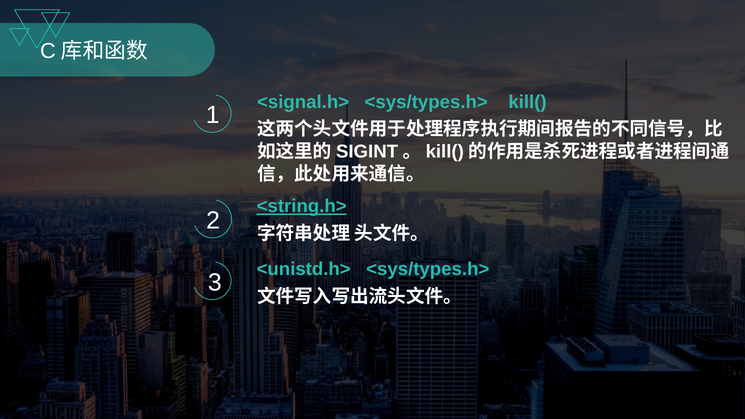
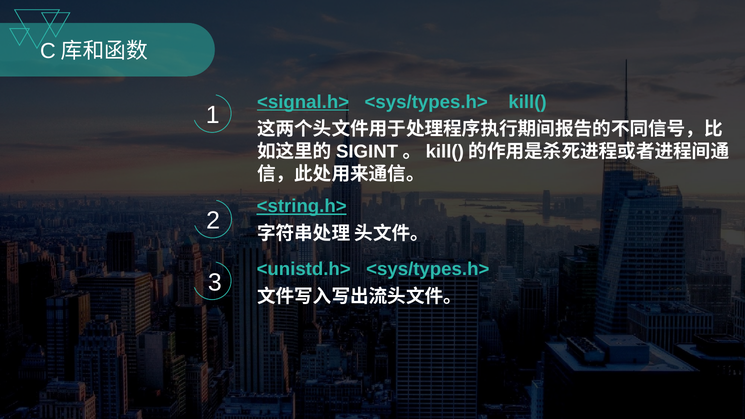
<signal.h> underline: none -> present
